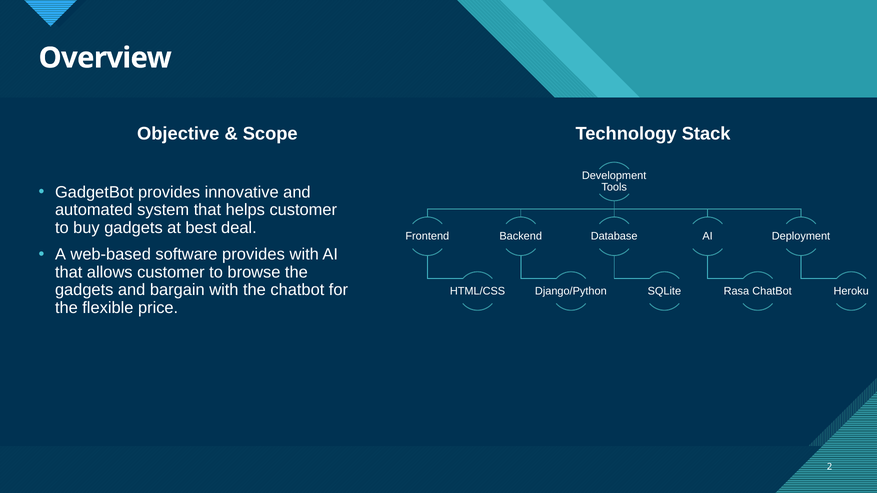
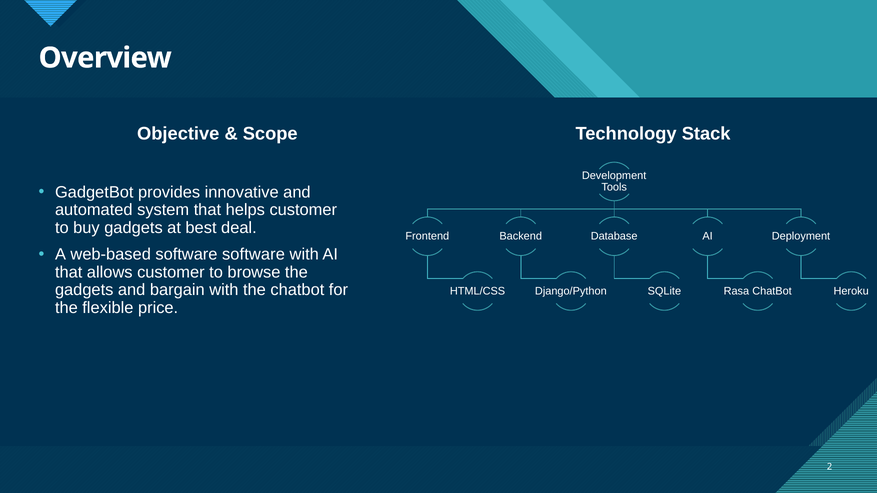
software provides: provides -> software
